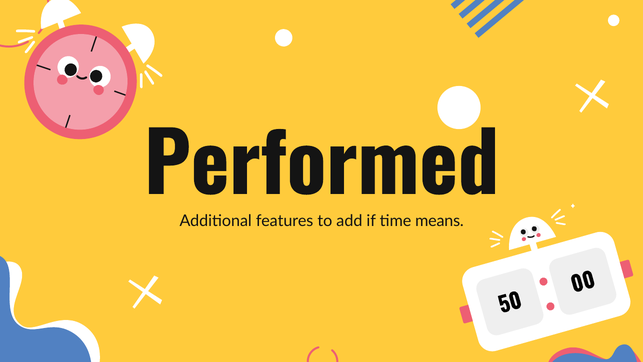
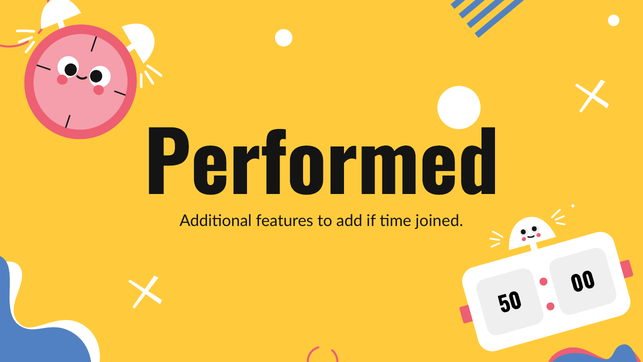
means: means -> joined
